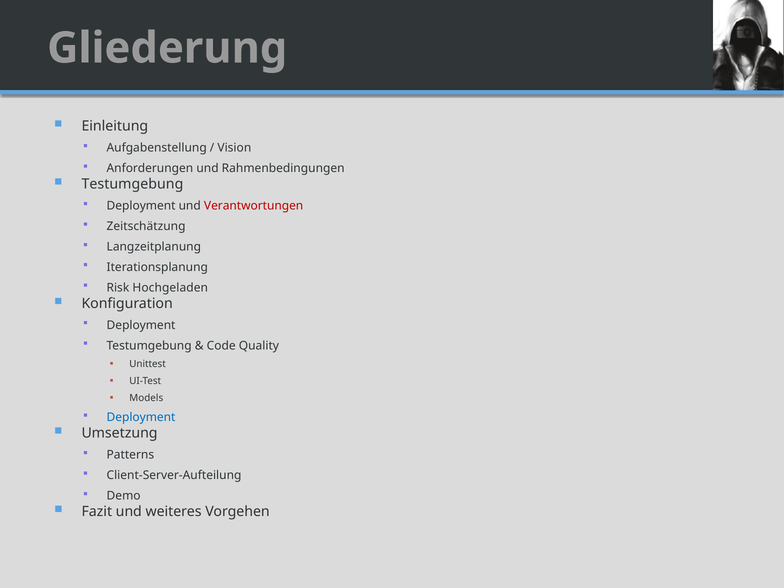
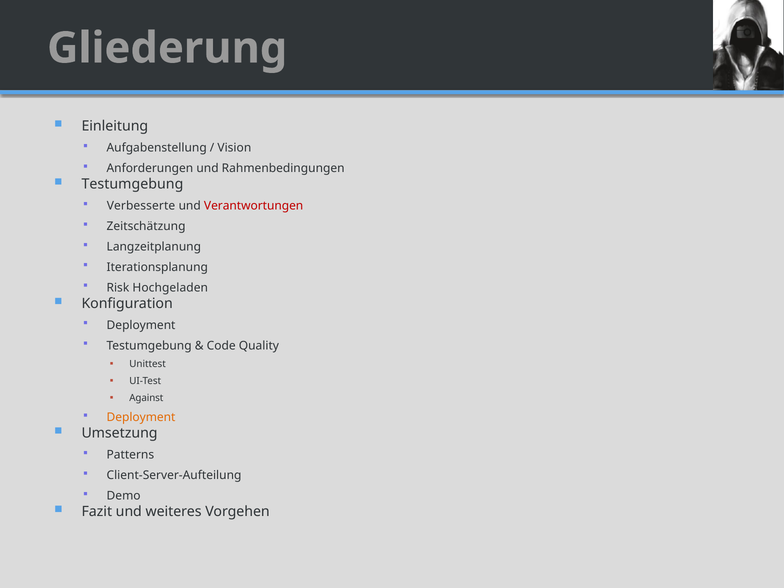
Deployment at (141, 206): Deployment -> Verbesserte
Models: Models -> Against
Deployment at (141, 417) colour: blue -> orange
